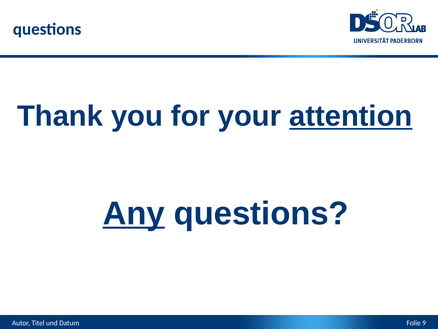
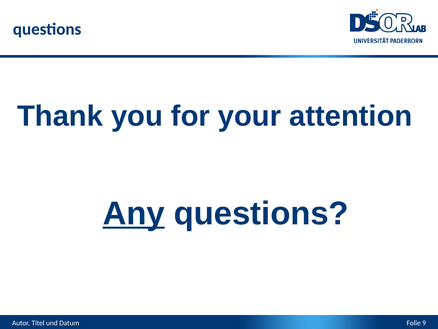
attention underline: present -> none
